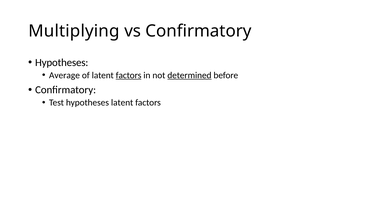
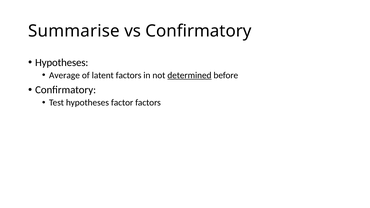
Multiplying: Multiplying -> Summarise
factors at (129, 75) underline: present -> none
hypotheses latent: latent -> factor
